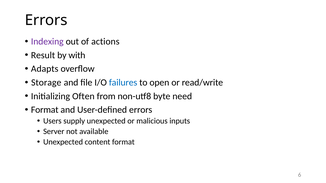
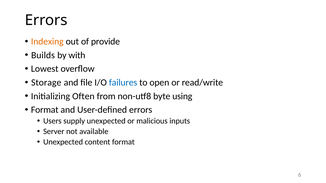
Indexing colour: purple -> orange
actions: actions -> provide
Result: Result -> Builds
Adapts: Adapts -> Lowest
need: need -> using
